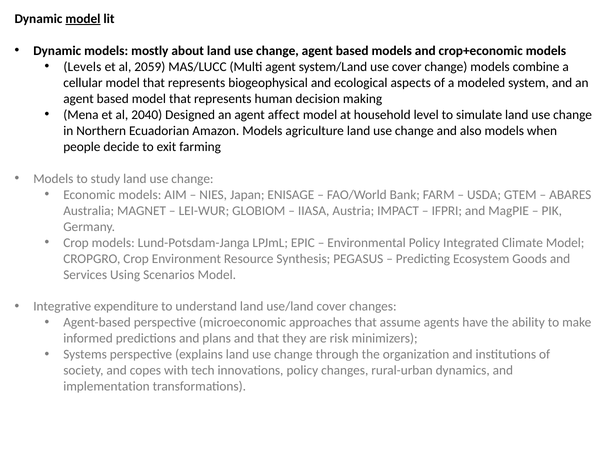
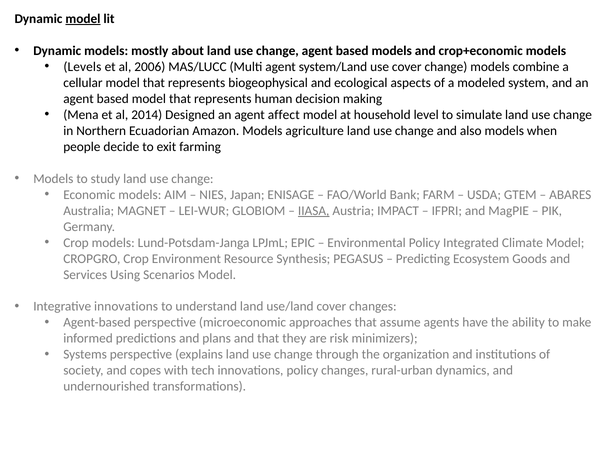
2059: 2059 -> 2006
2040: 2040 -> 2014
IIASA underline: none -> present
Integrative expenditure: expenditure -> innovations
implementation: implementation -> undernourished
